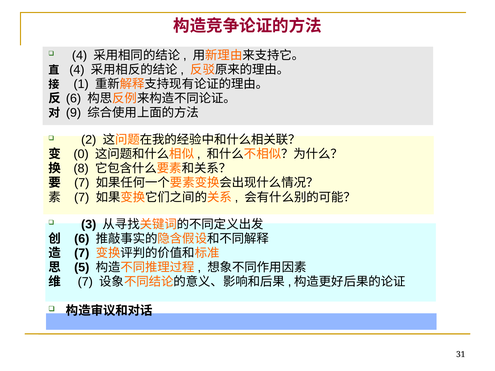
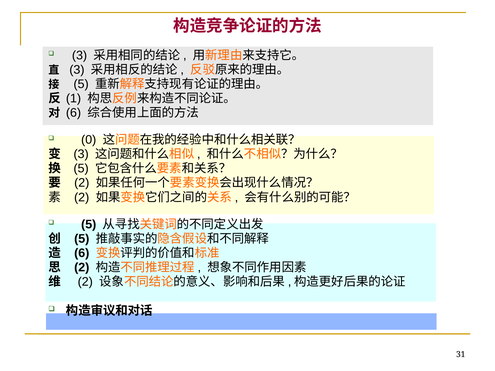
4 at (80, 55): 4 -> 3
4 at (77, 70): 4 -> 3
1 at (81, 84): 1 -> 5
6 at (74, 99): 6 -> 1
9 at (74, 113): 9 -> 6
2: 2 -> 0
0 at (81, 154): 0 -> 3
8 at (81, 169): 8 -> 5
7 at (82, 183): 7 -> 2
7 at (82, 197): 7 -> 2
3 at (89, 225): 3 -> 5
6 at (82, 239): 6 -> 5
7 at (82, 253): 7 -> 6
5 at (82, 268): 5 -> 2
7 at (85, 282): 7 -> 2
